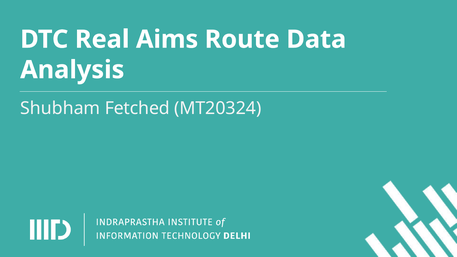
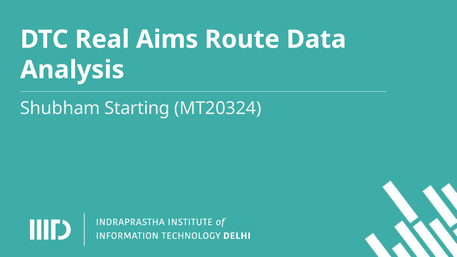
Fetched: Fetched -> Starting
